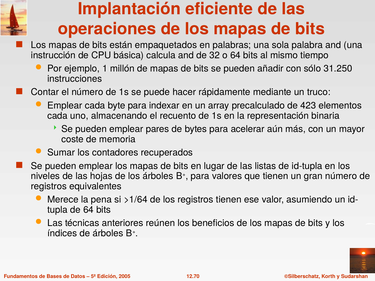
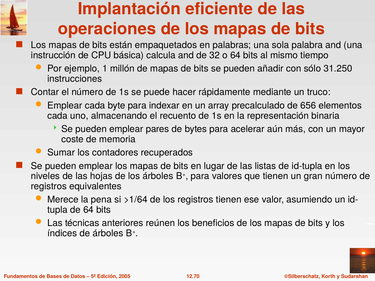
423: 423 -> 656
